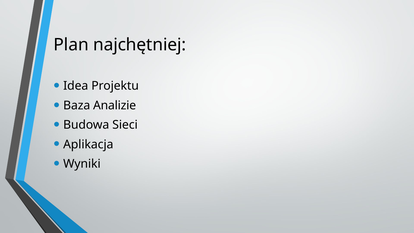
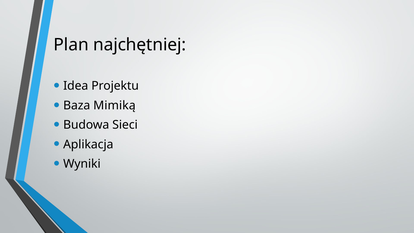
Analizie: Analizie -> Mimiką
